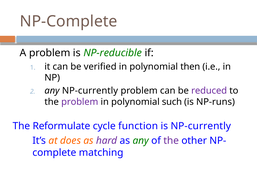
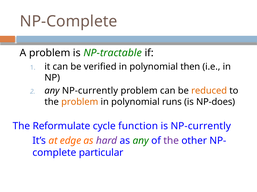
NP-reducible: NP-reducible -> NP-tractable
reduced colour: purple -> orange
problem at (80, 102) colour: purple -> orange
such: such -> runs
NP-runs: NP-runs -> NP-does
does: does -> edge
matching: matching -> particular
